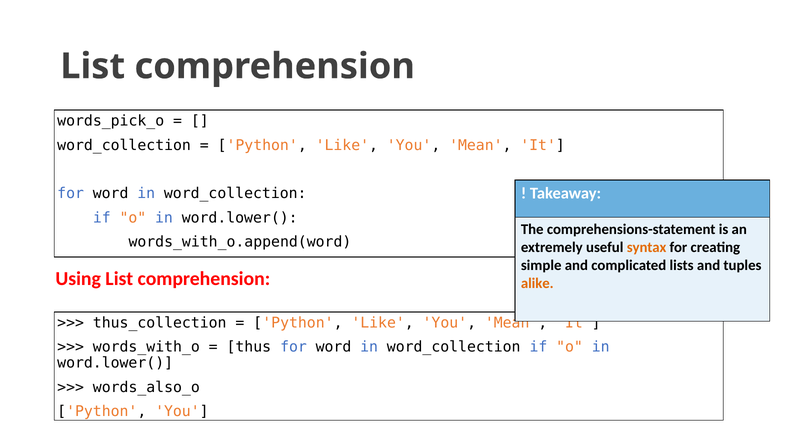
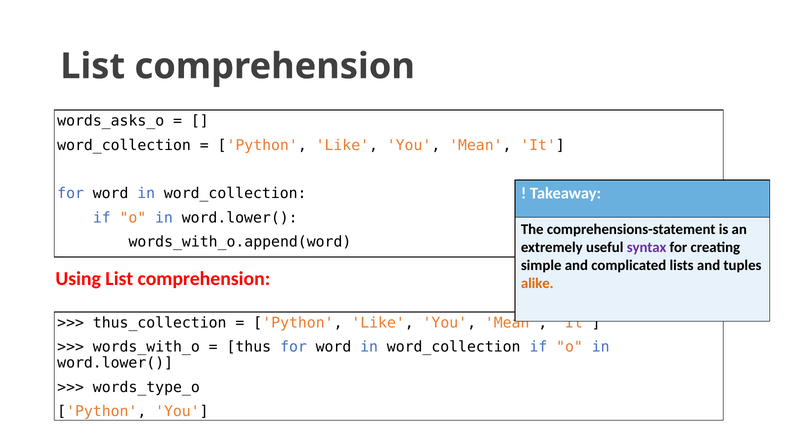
words_pick_o: words_pick_o -> words_asks_o
syntax colour: orange -> purple
words_also_o: words_also_o -> words_type_o
